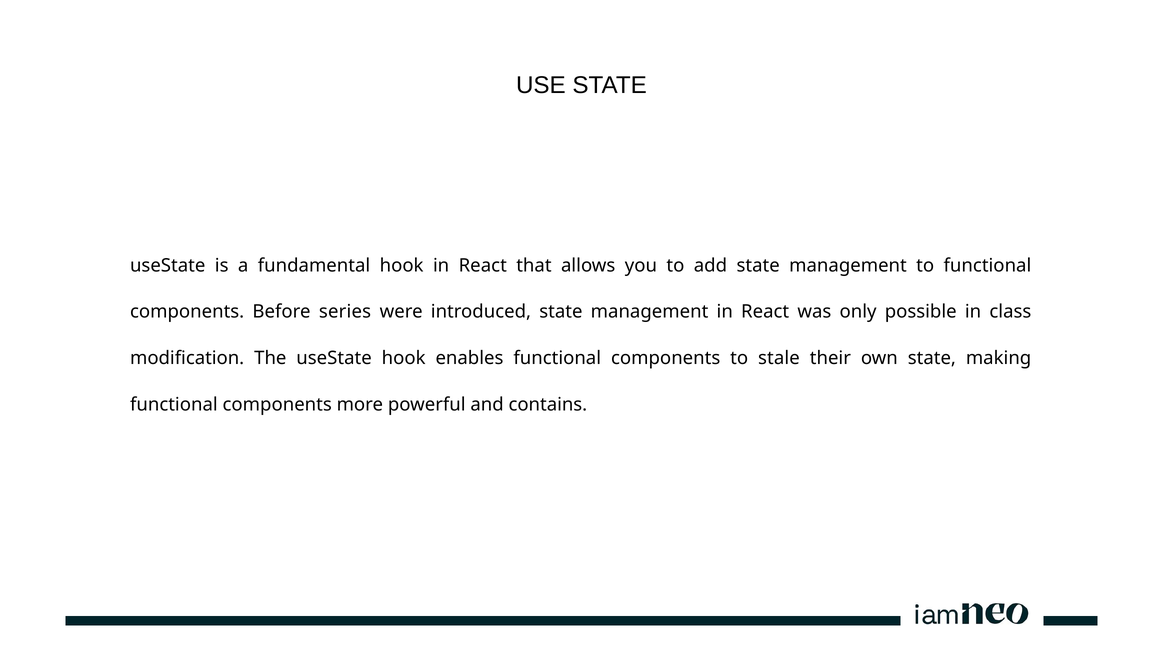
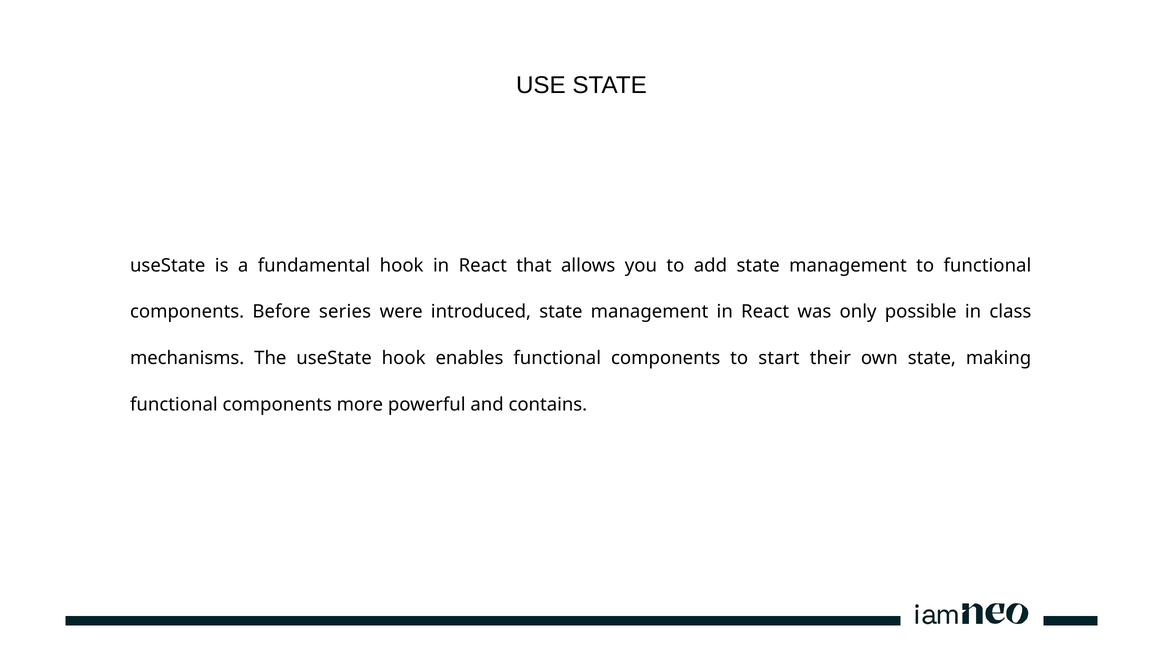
modification: modification -> mechanisms
stale: stale -> start
